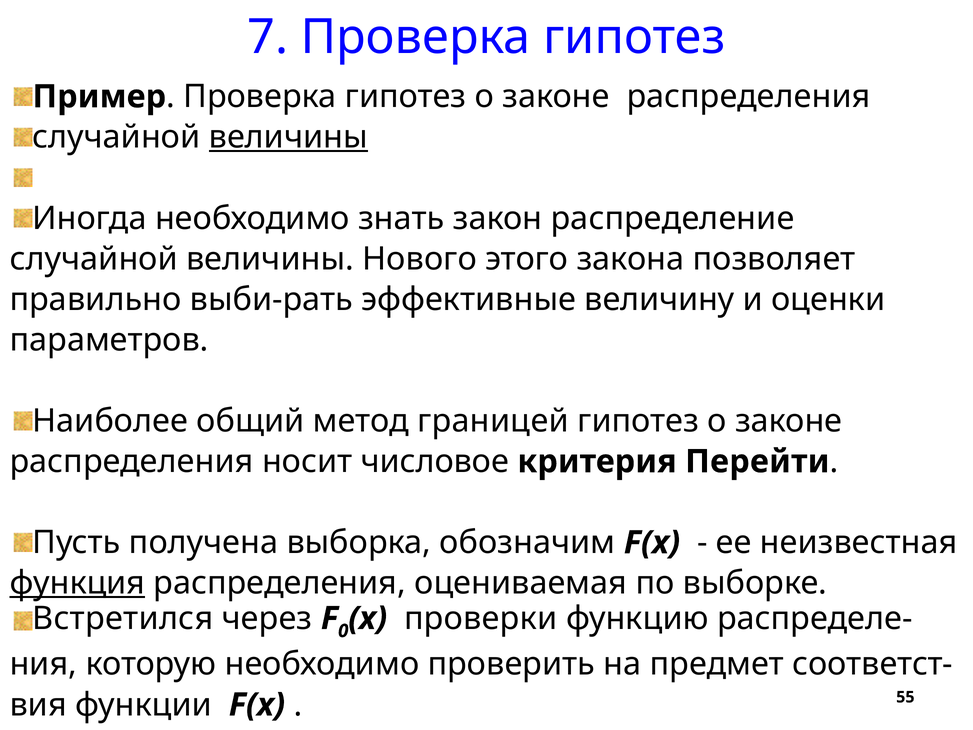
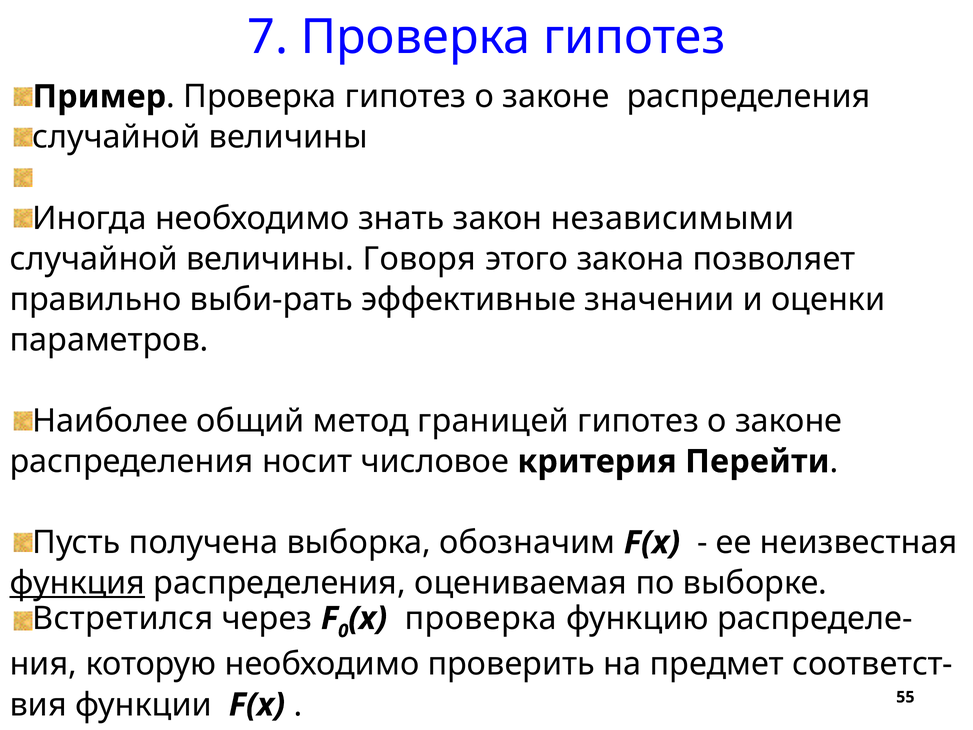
величины at (288, 137) underline: present -> none
распределение: распределение -> независимыми
Нового: Нового -> Говоря
величину: величину -> значении
проверки at (481, 618): проверки -> проверка
